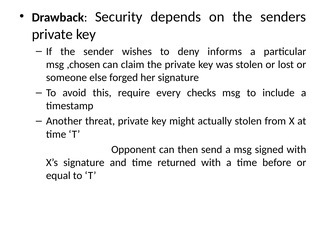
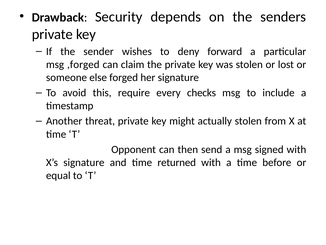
informs: informs -> forward
,chosen: ,chosen -> ,forged
